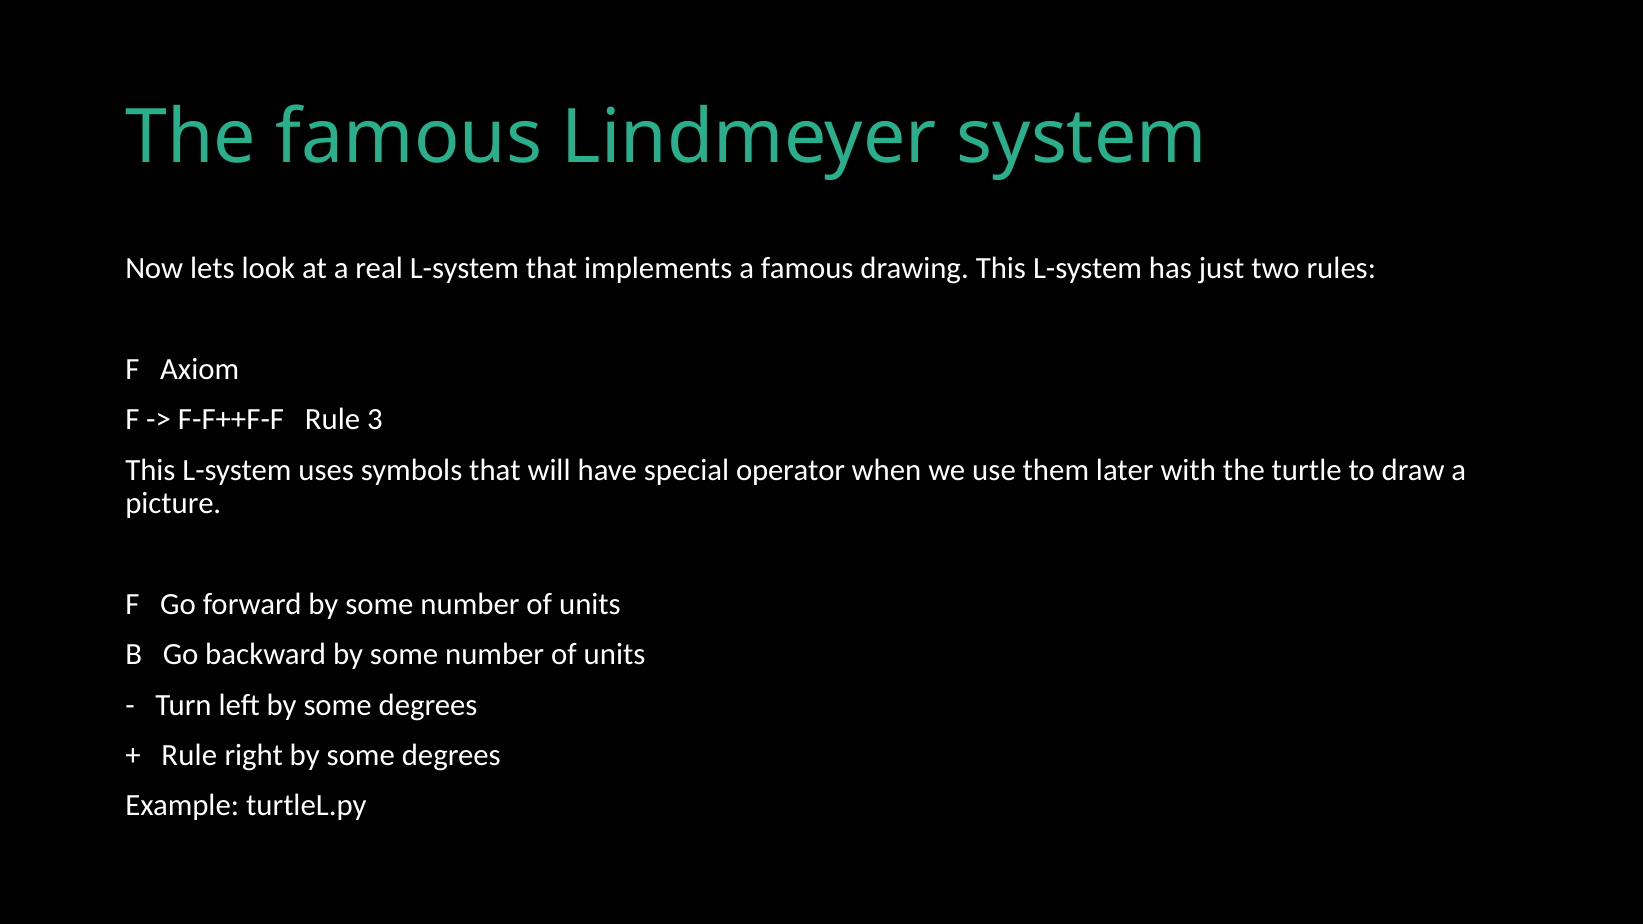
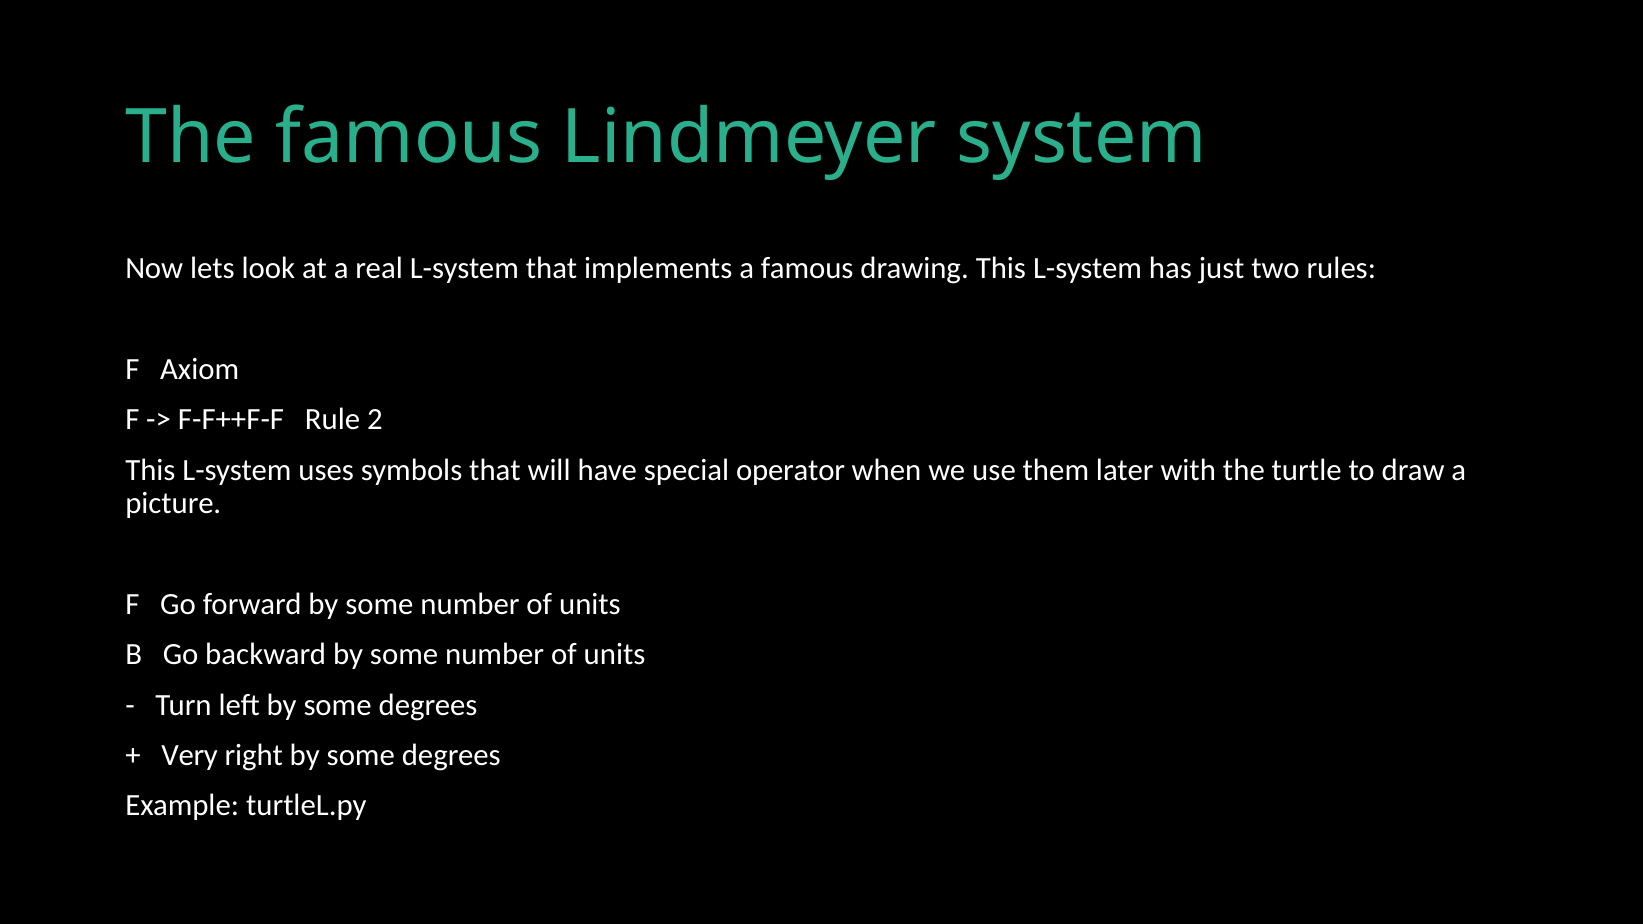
3: 3 -> 2
Rule at (189, 755): Rule -> Very
